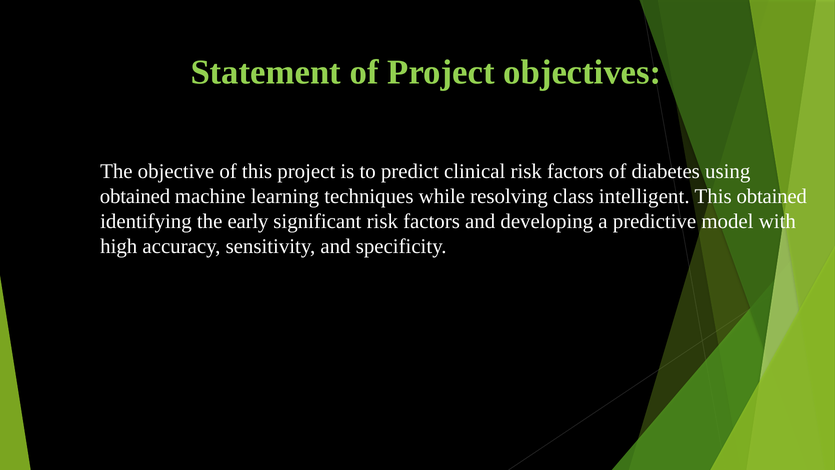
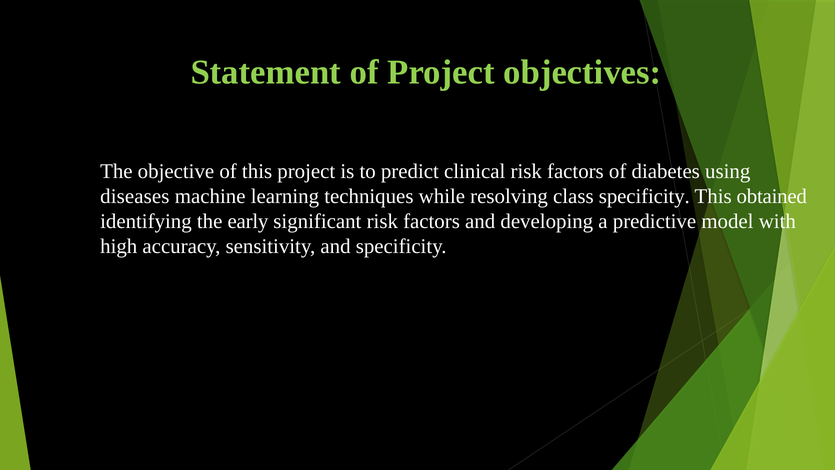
obtained at (135, 196): obtained -> diseases
class intelligent: intelligent -> specificity
